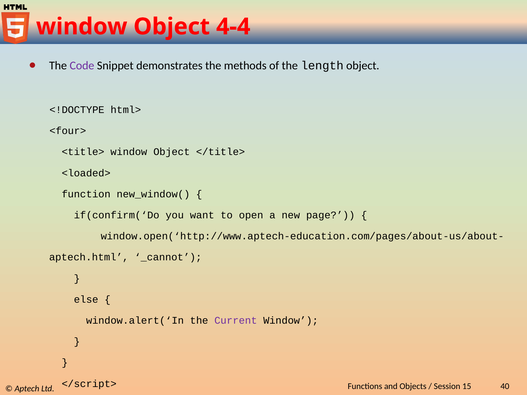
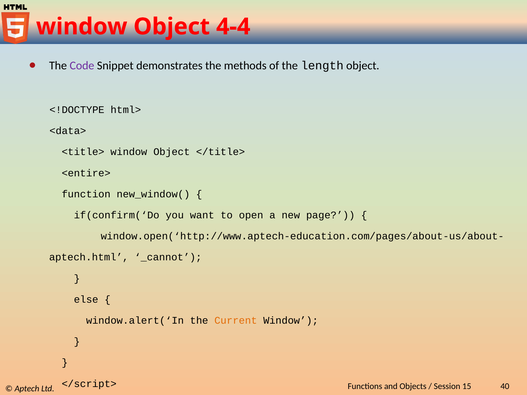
<four>: <four> -> <data>
<loaded>: <loaded> -> <entire>
Current colour: purple -> orange
